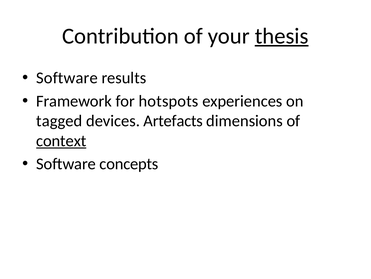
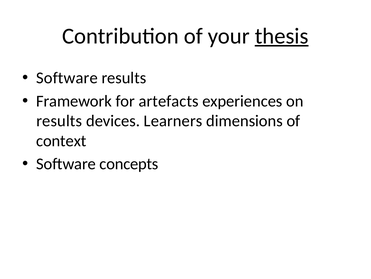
hotspots: hotspots -> artefacts
tagged at (59, 121): tagged -> results
Artefacts: Artefacts -> Learners
context underline: present -> none
